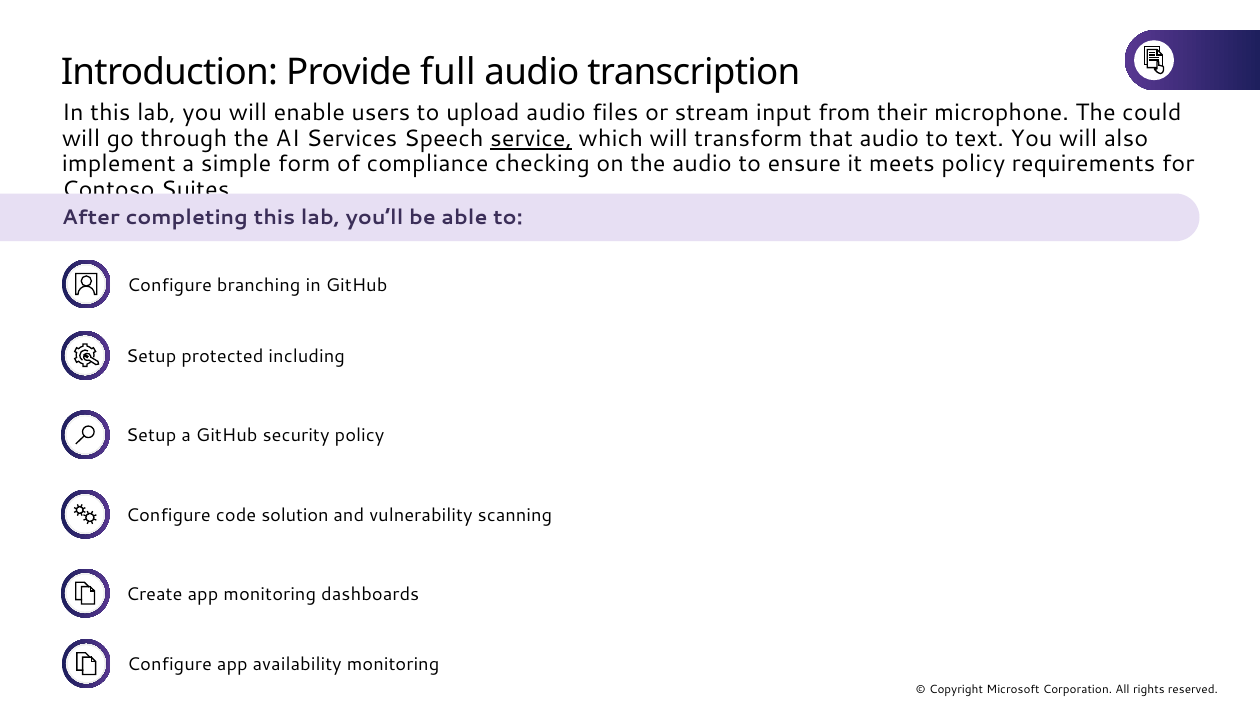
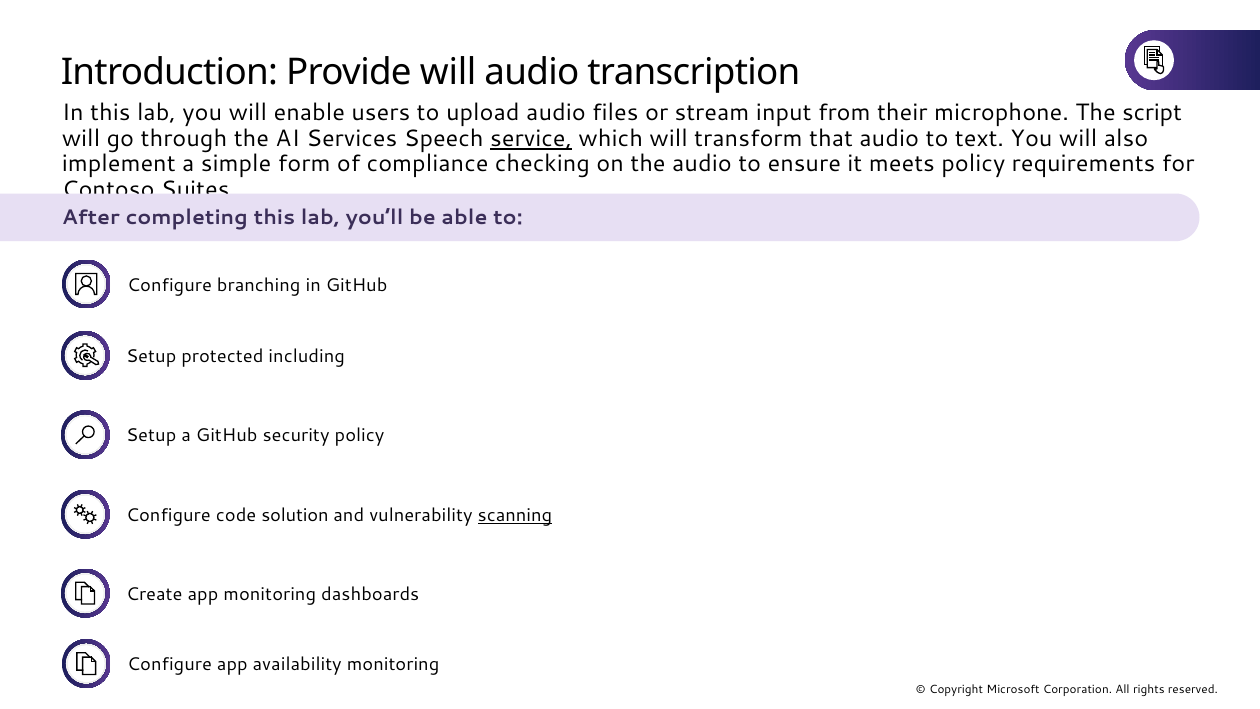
Provide full: full -> will
could: could -> script
scanning underline: none -> present
